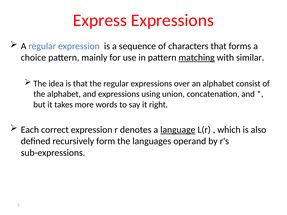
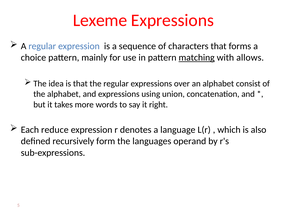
Express: Express -> Lexeme
similar: similar -> allows
correct: correct -> reduce
language underline: present -> none
